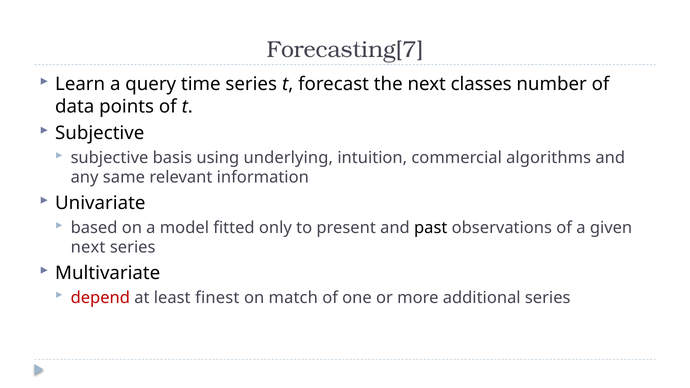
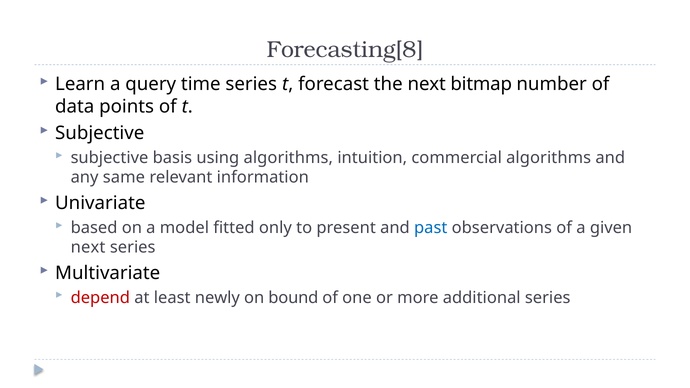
Forecasting[7: Forecasting[7 -> Forecasting[8
classes: classes -> bitmap
using underlying: underlying -> algorithms
past colour: black -> blue
finest: finest -> newly
match: match -> bound
